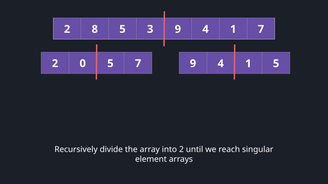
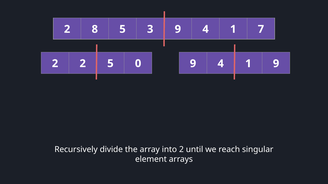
2 0: 0 -> 2
5 7: 7 -> 0
1 5: 5 -> 9
